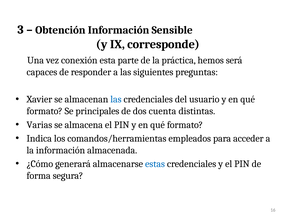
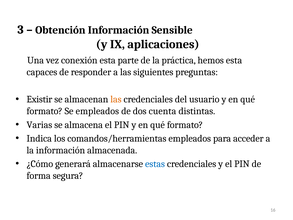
corresponde: corresponde -> aplicaciones
hemos será: será -> esta
Xavier: Xavier -> Existir
las at (116, 99) colour: blue -> orange
Se principales: principales -> empleados
